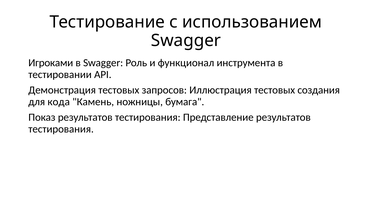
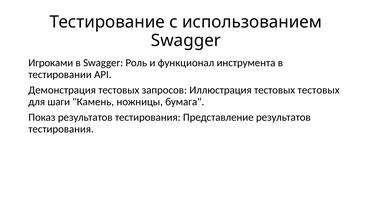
тестовых создания: создания -> тестовых
кода: кода -> шаги
